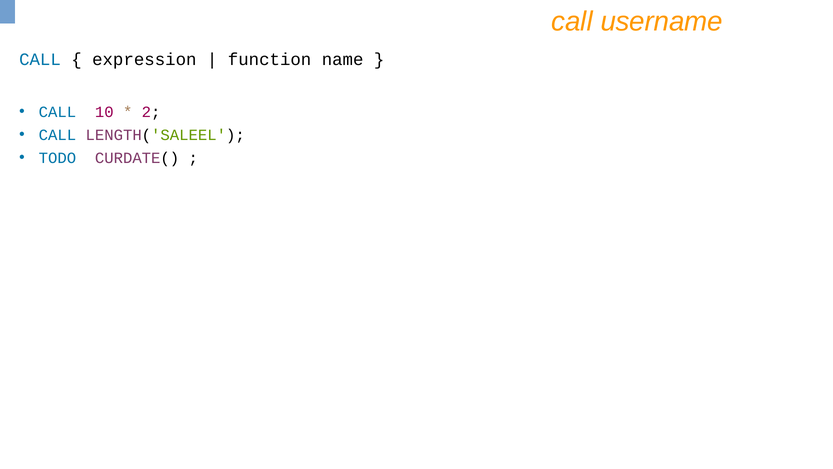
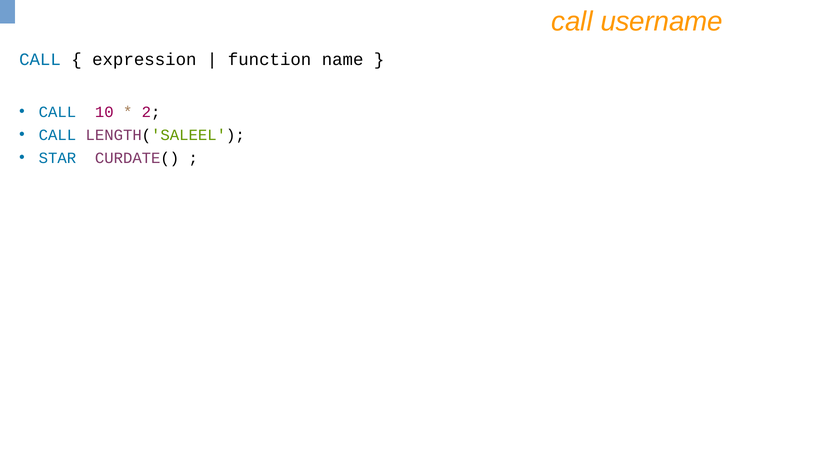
TODO: TODO -> STAR
